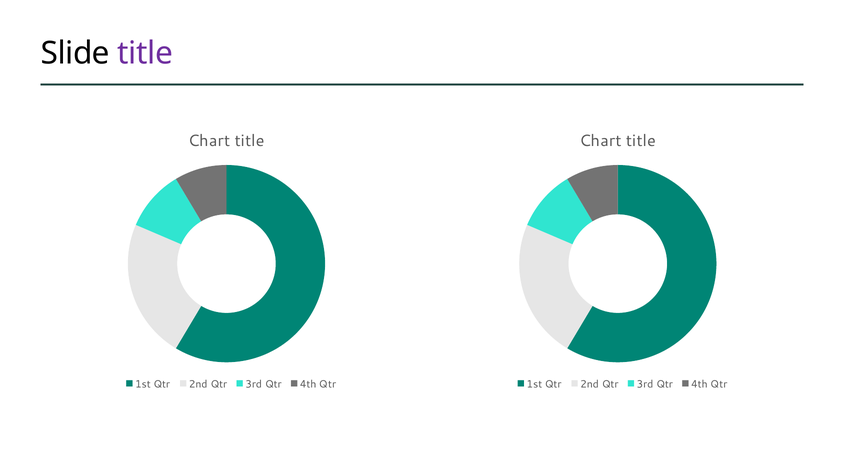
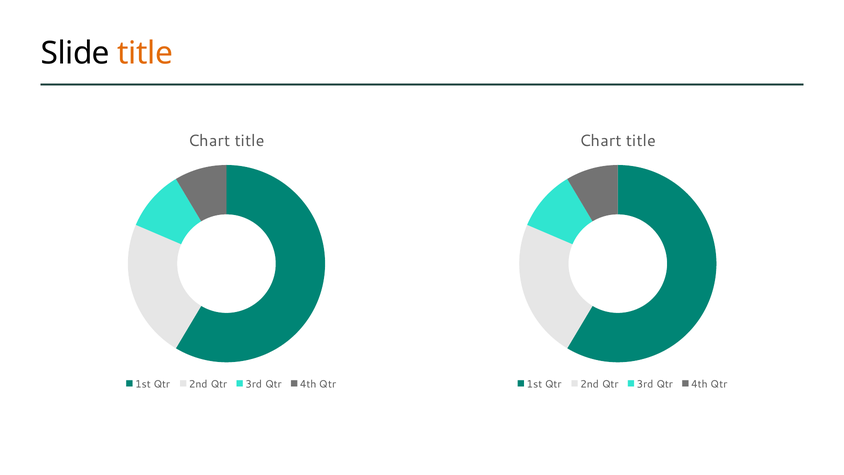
title at (145, 53) colour: purple -> orange
